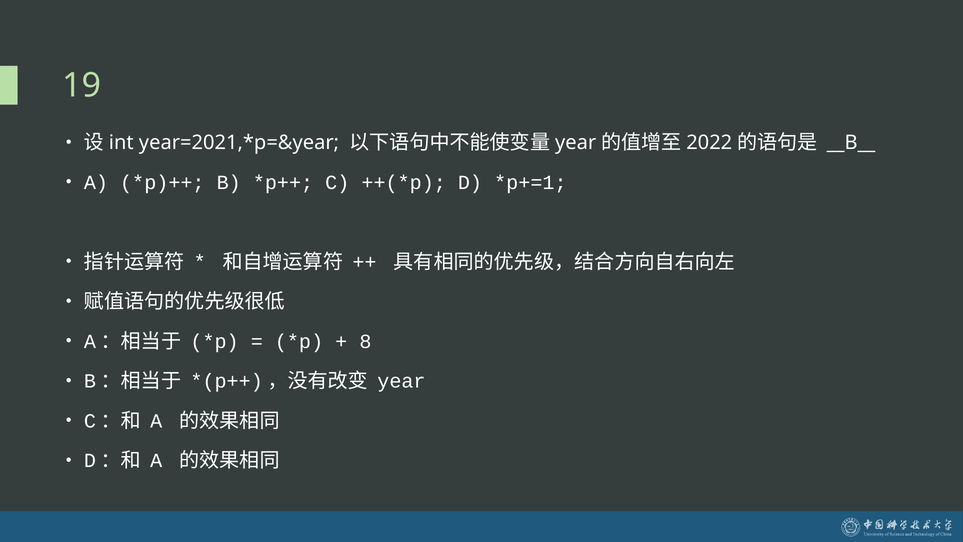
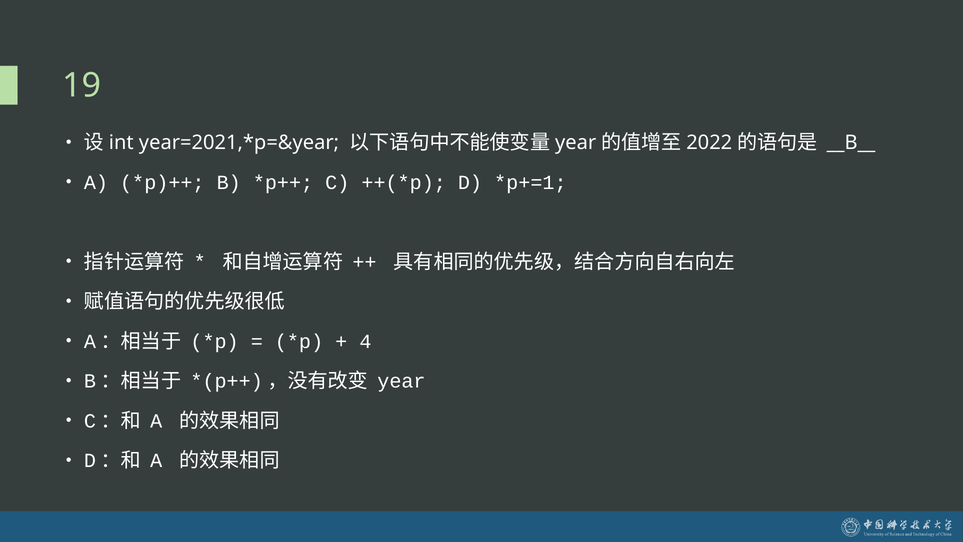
8: 8 -> 4
